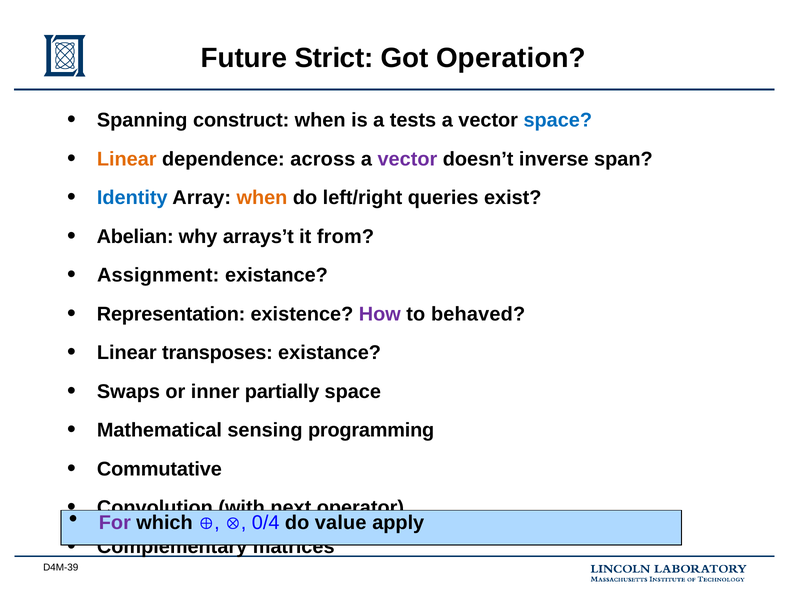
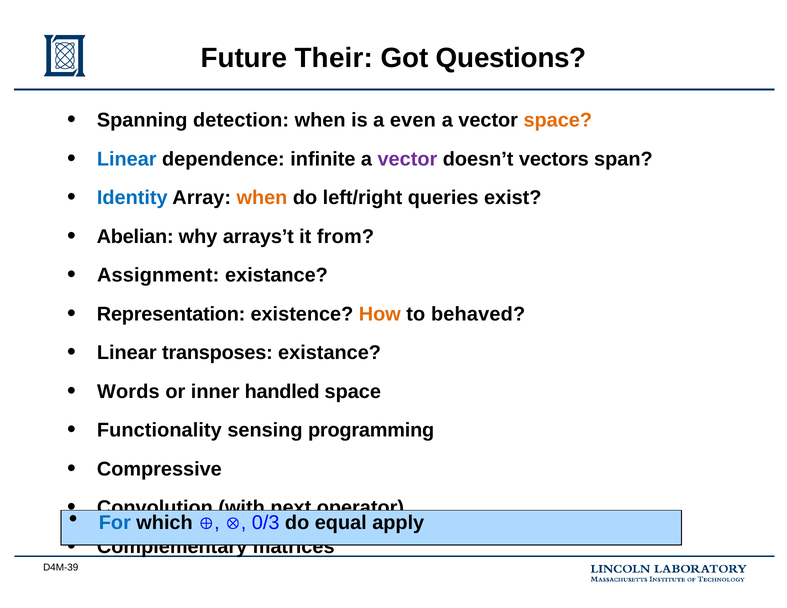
Strict: Strict -> Their
Operation: Operation -> Questions
construct: construct -> detection
tests: tests -> even
space at (558, 120) colour: blue -> orange
Linear at (127, 159) colour: orange -> blue
across: across -> infinite
inverse: inverse -> vectors
How colour: purple -> orange
Swaps: Swaps -> Words
partially: partially -> handled
Mathematical: Mathematical -> Functionality
Commutative: Commutative -> Compressive
For colour: purple -> blue
0/4: 0/4 -> 0/3
value: value -> equal
